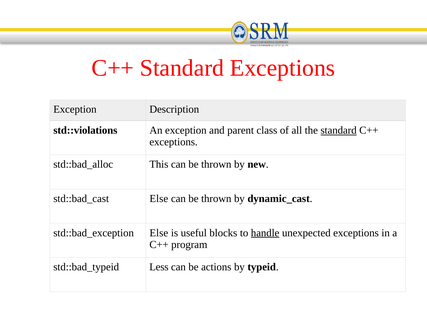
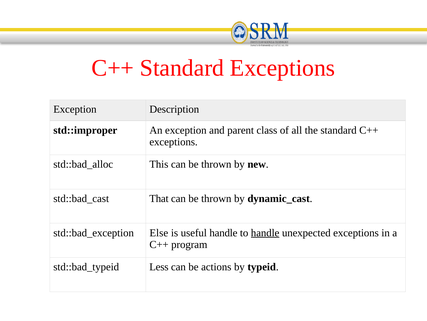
std::violations: std::violations -> std::improper
standard at (339, 130) underline: present -> none
Else at (159, 198): Else -> That
useful blocks: blocks -> handle
